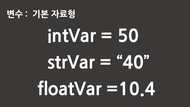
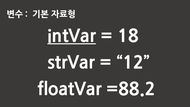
intVar underline: none -> present
50: 50 -> 18
40: 40 -> 12
=10.4: =10.4 -> =88.2
